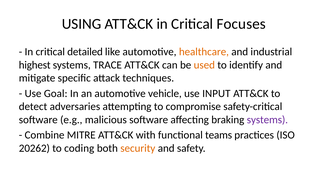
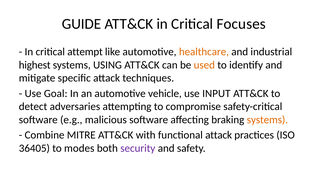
USING: USING -> GUIDE
detailed: detailed -> attempt
TRACE: TRACE -> USING
systems at (267, 119) colour: purple -> orange
functional teams: teams -> attack
20262: 20262 -> 36405
coding: coding -> modes
security colour: orange -> purple
